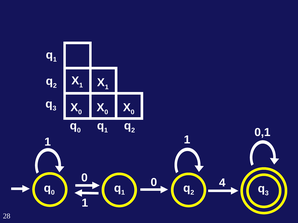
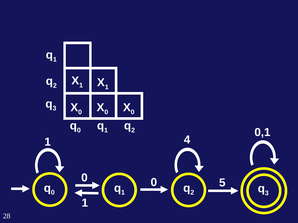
1 at (187, 140): 1 -> 4
4: 4 -> 5
